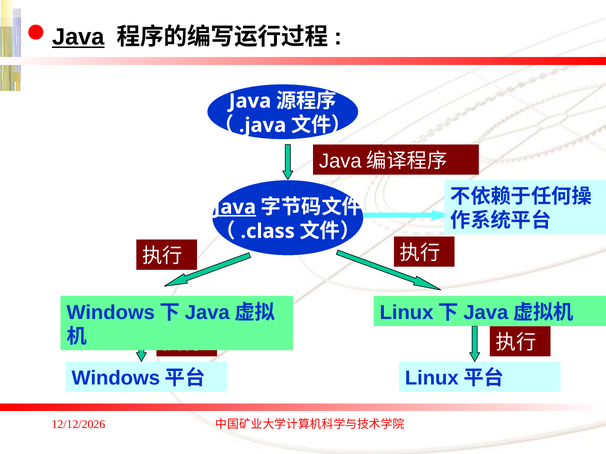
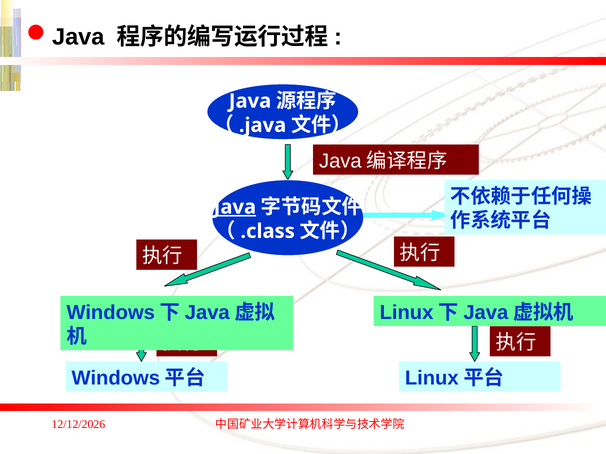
Java at (78, 37) underline: present -> none
